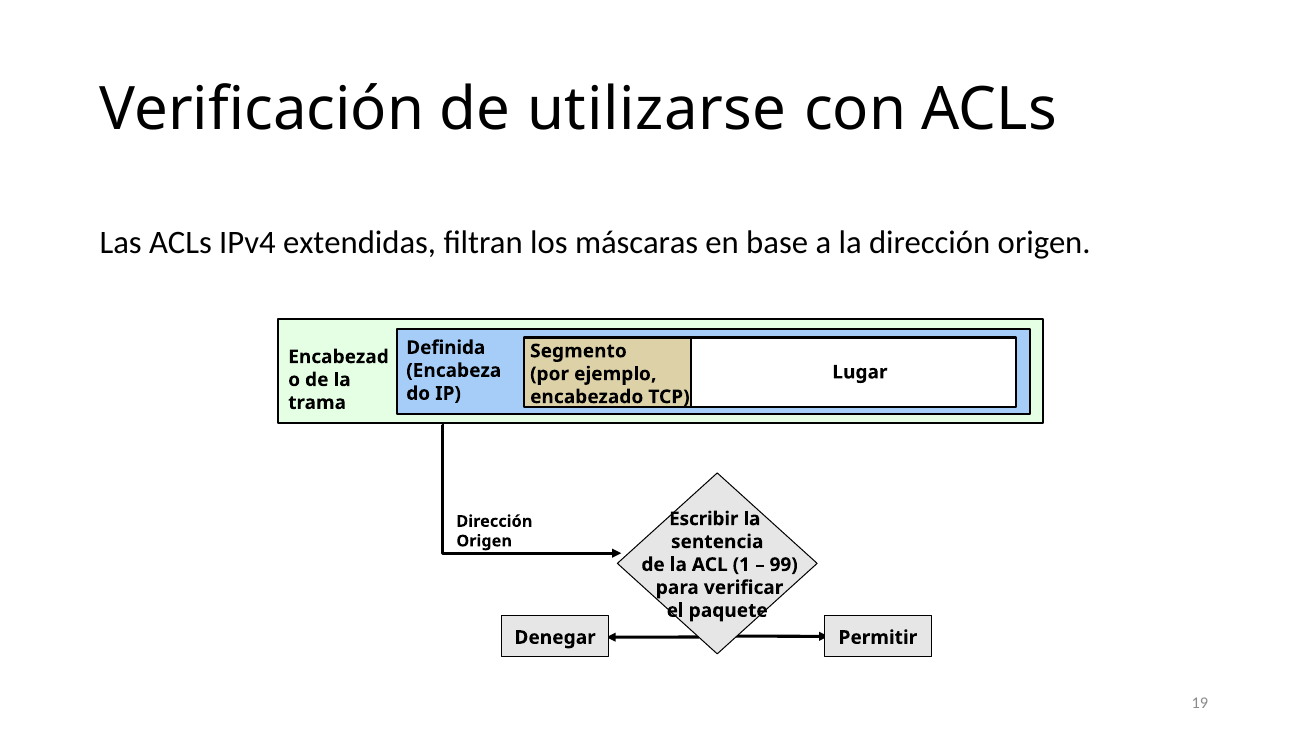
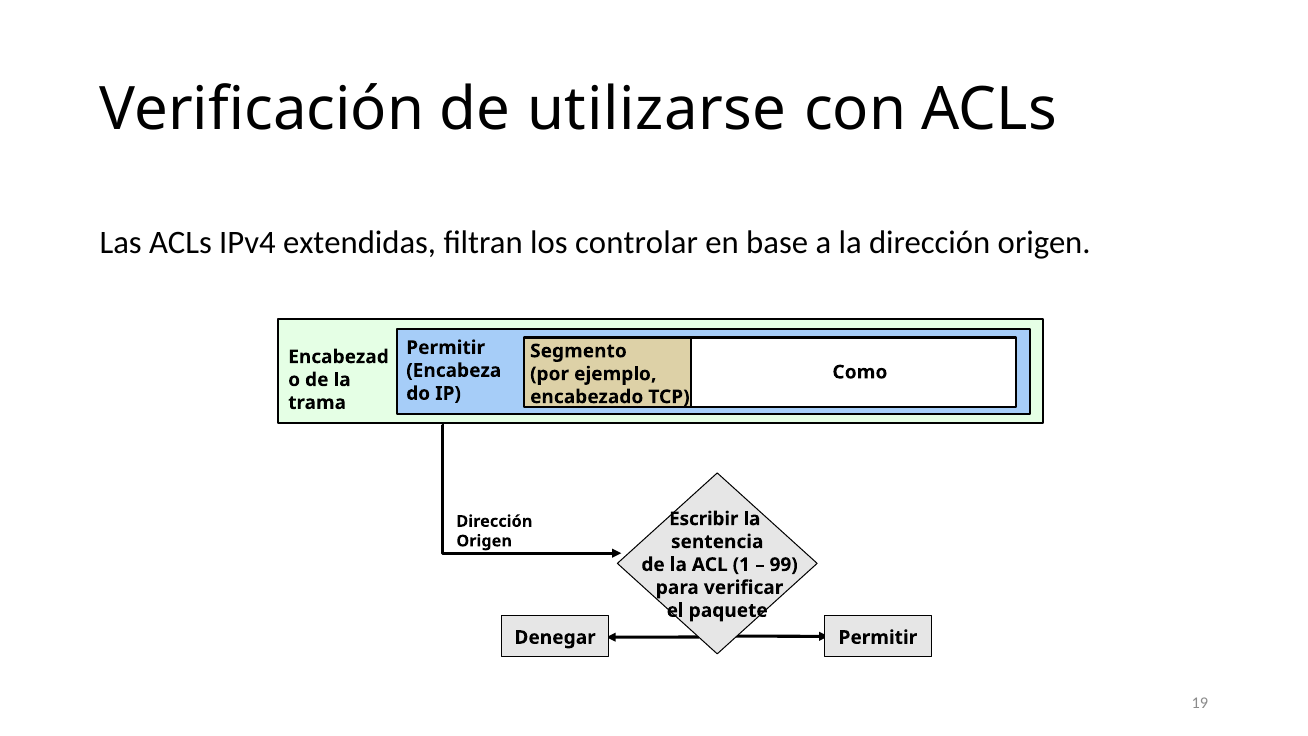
máscaras: máscaras -> controlar
Definida at (446, 348): Definida -> Permitir
Lugar: Lugar -> Como
